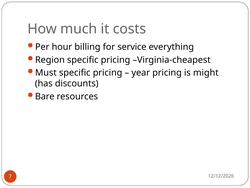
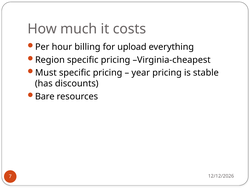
service: service -> upload
might: might -> stable
